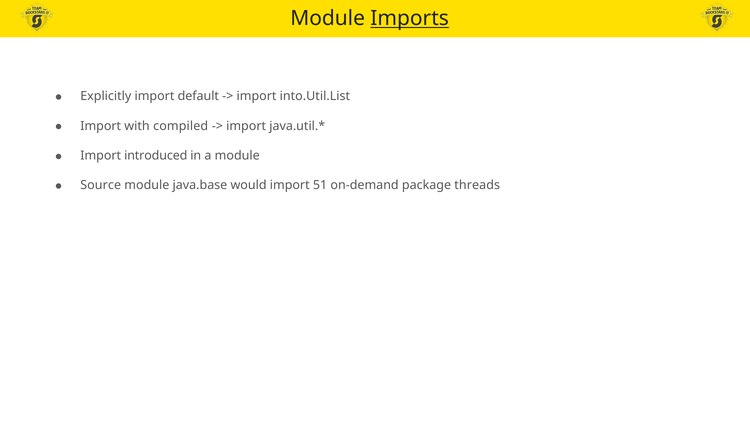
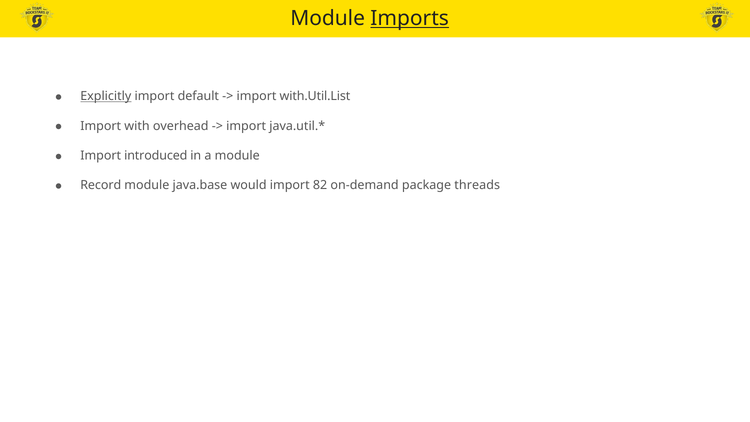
Explicitly underline: none -> present
into.Util.List: into.Util.List -> with.Util.List
compiled: compiled -> overhead
Source: Source -> Record
51: 51 -> 82
